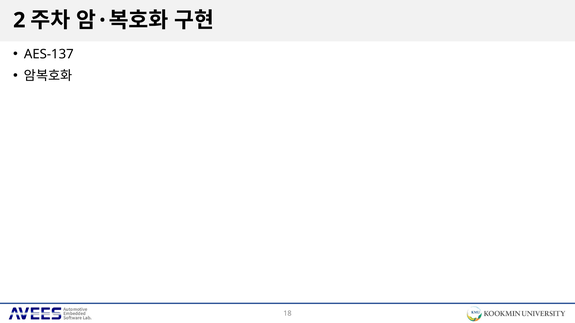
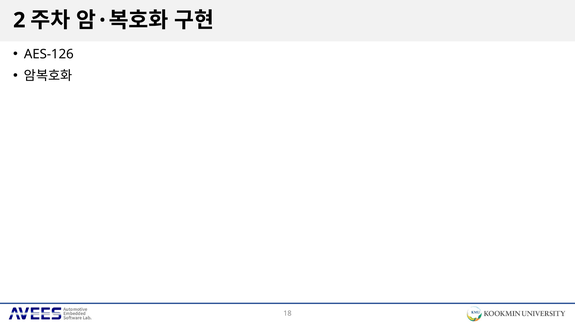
AES-137: AES-137 -> AES-126
